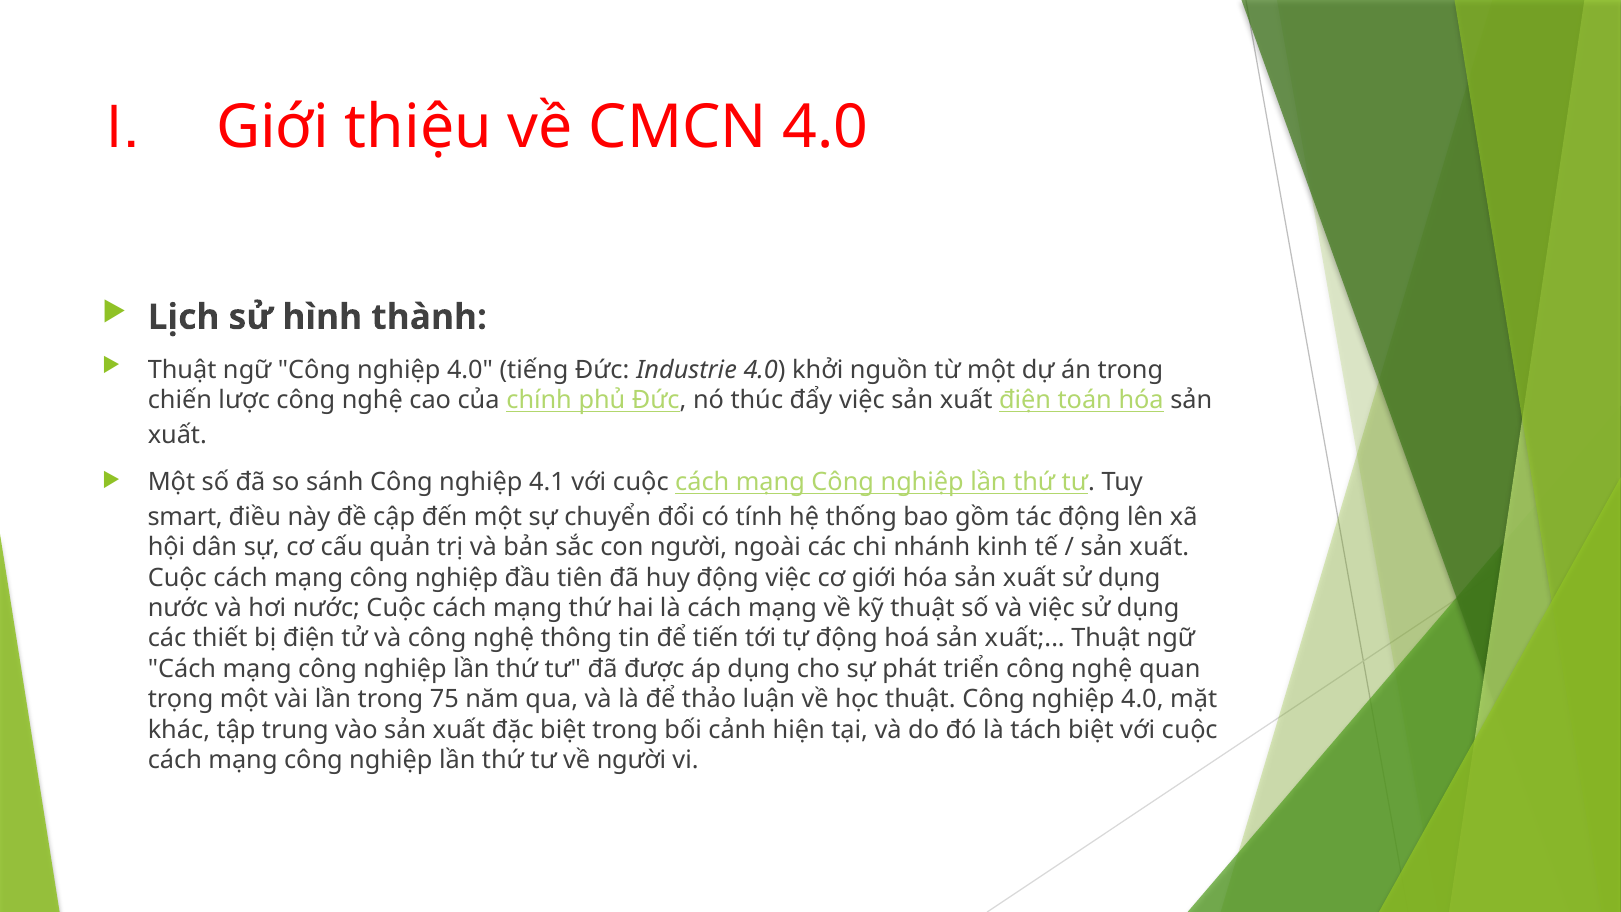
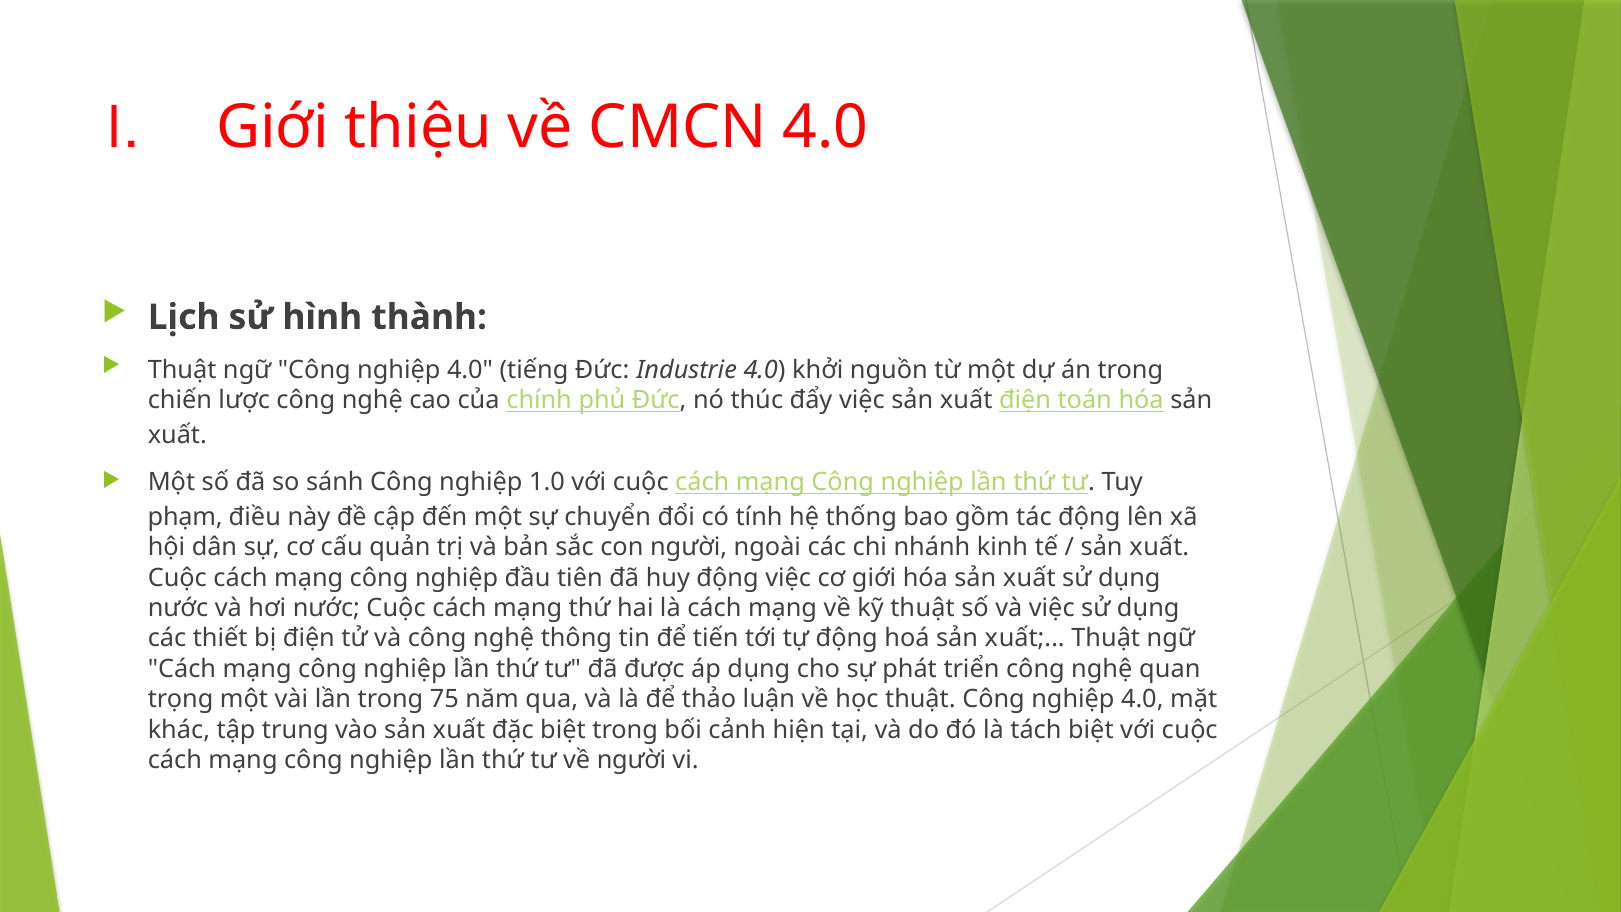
4.1: 4.1 -> 1.0
smart: smart -> phạm
